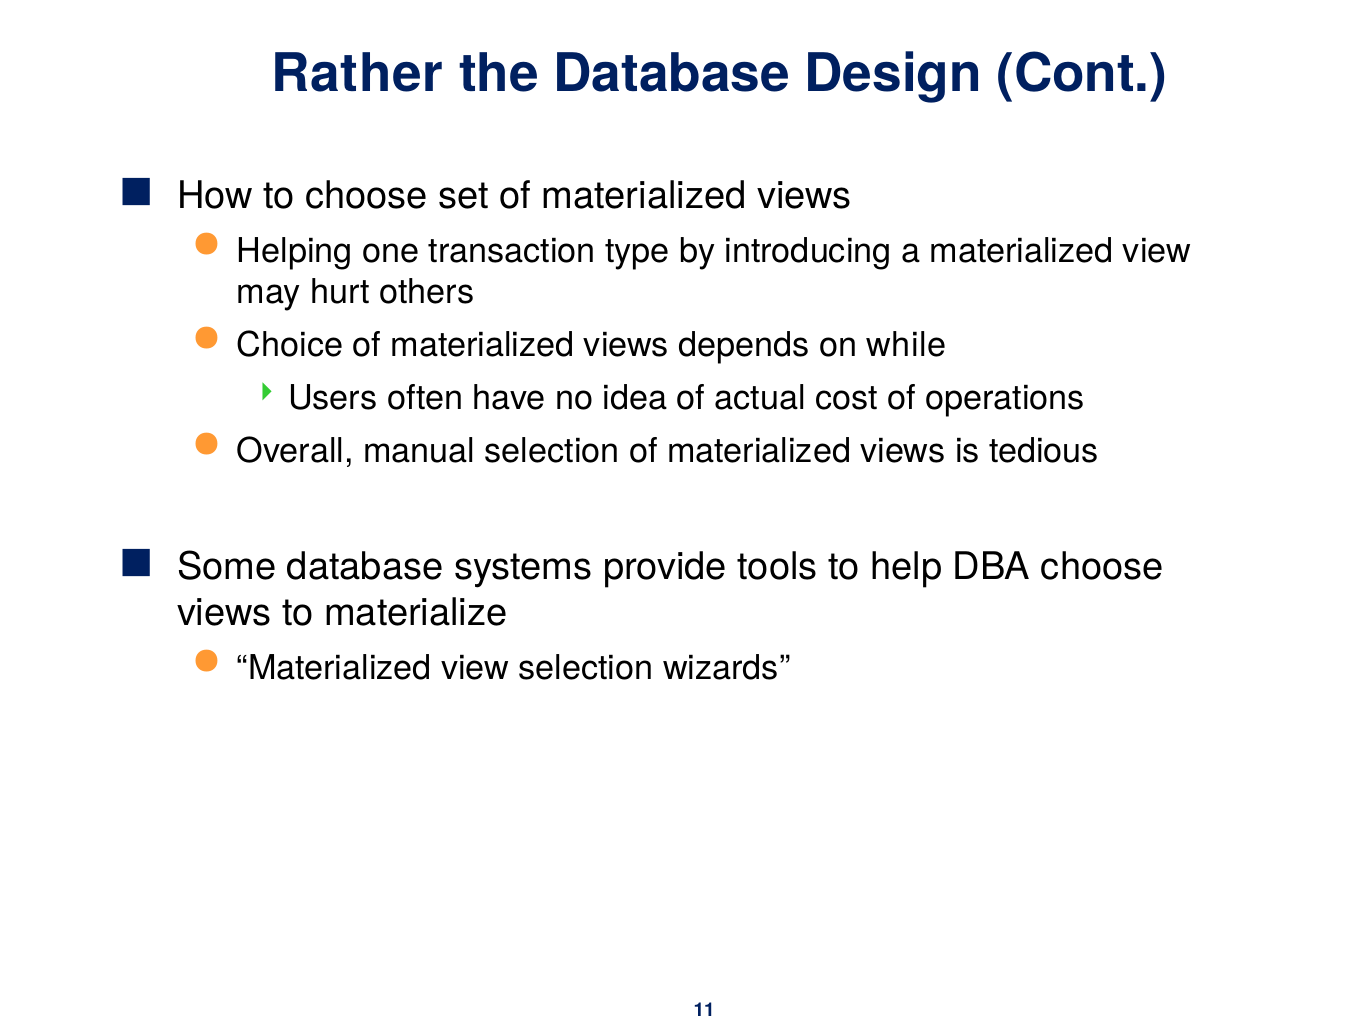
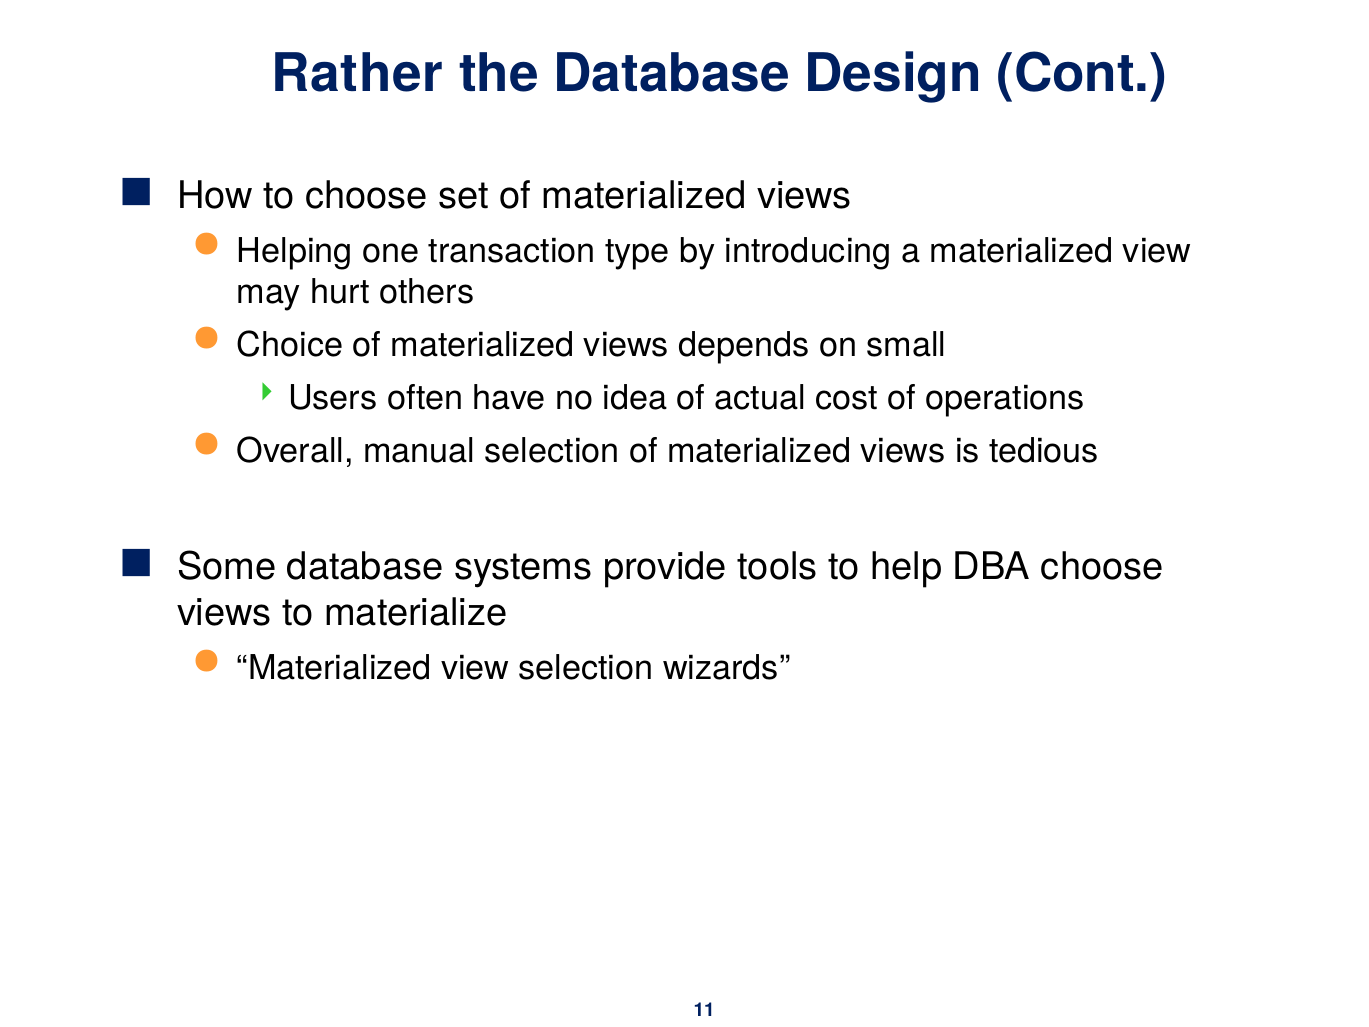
while: while -> small
